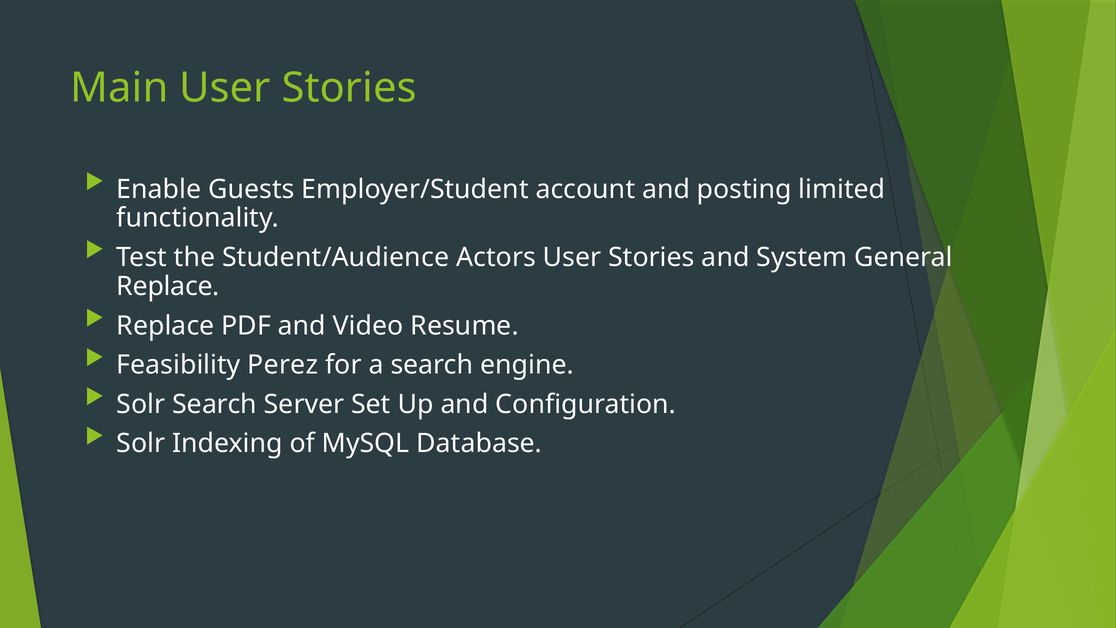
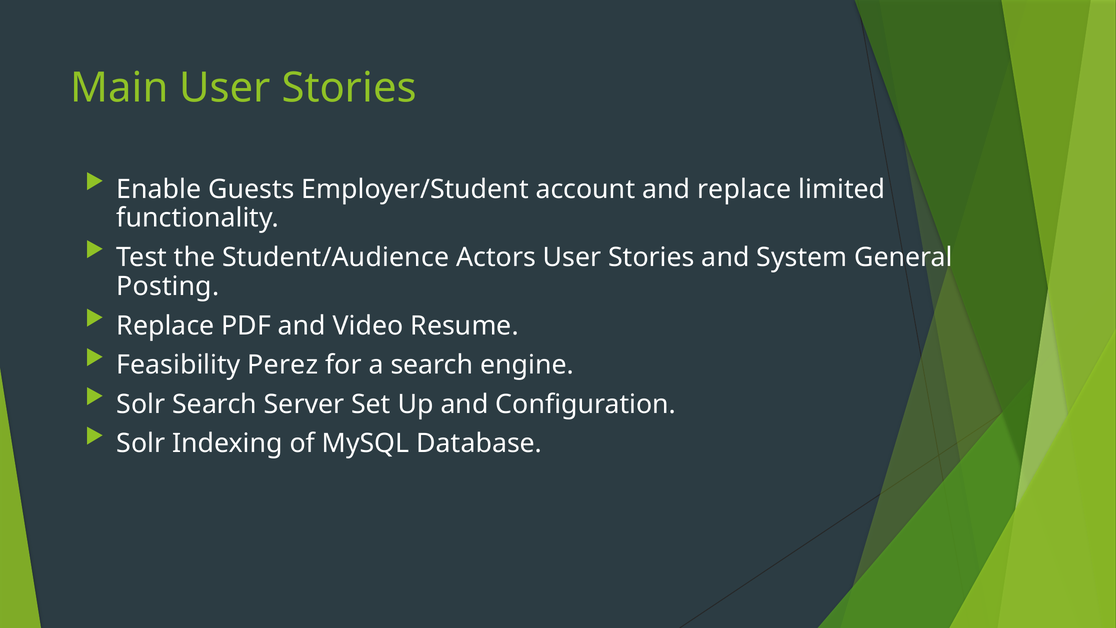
and posting: posting -> replace
Replace at (168, 286): Replace -> Posting
